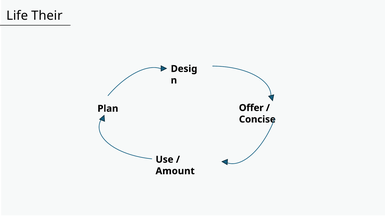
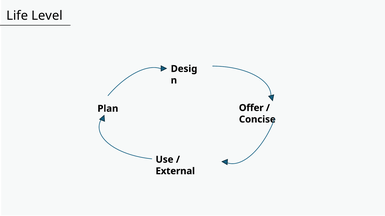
Their: Their -> Level
Amount: Amount -> External
